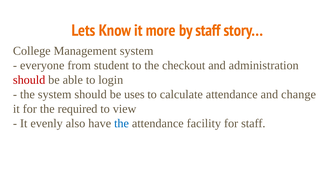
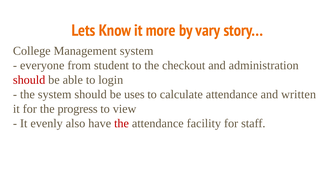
by staff: staff -> vary
change: change -> written
required: required -> progress
the at (122, 124) colour: blue -> red
